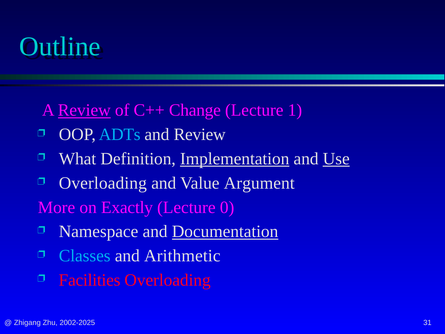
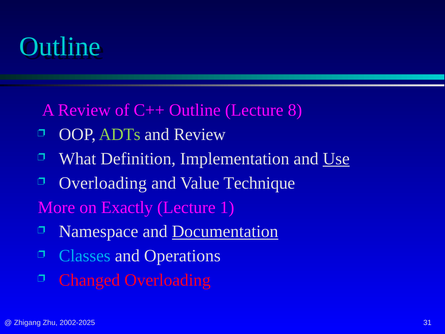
Review at (84, 110) underline: present -> none
C++ Change: Change -> Outline
1: 1 -> 8
ADTs colour: light blue -> light green
Implementation underline: present -> none
Argument: Argument -> Technique
0: 0 -> 1
Arithmetic: Arithmetic -> Operations
Facilities: Facilities -> Changed
